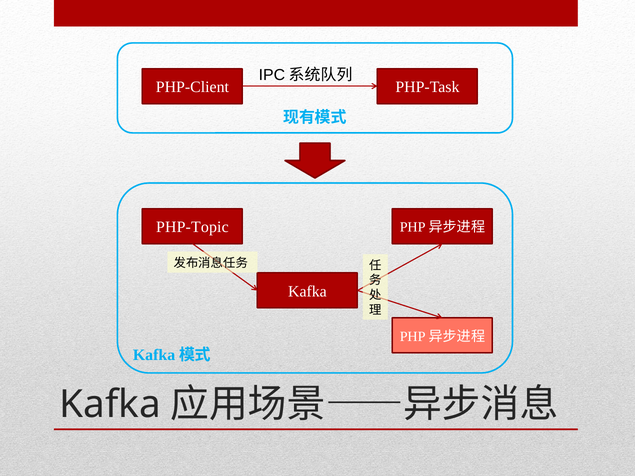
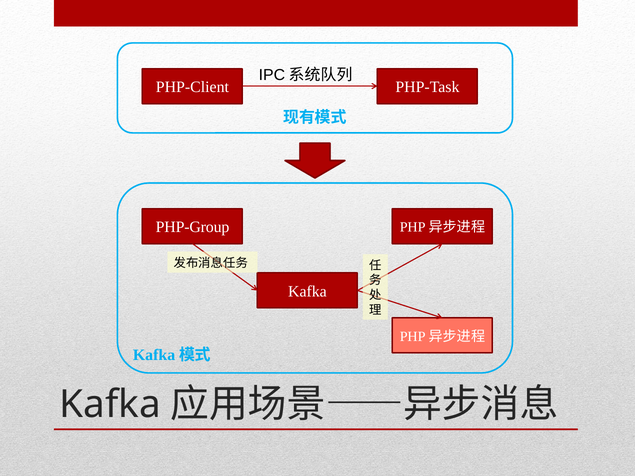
PHP-Topic: PHP-Topic -> PHP-Group
